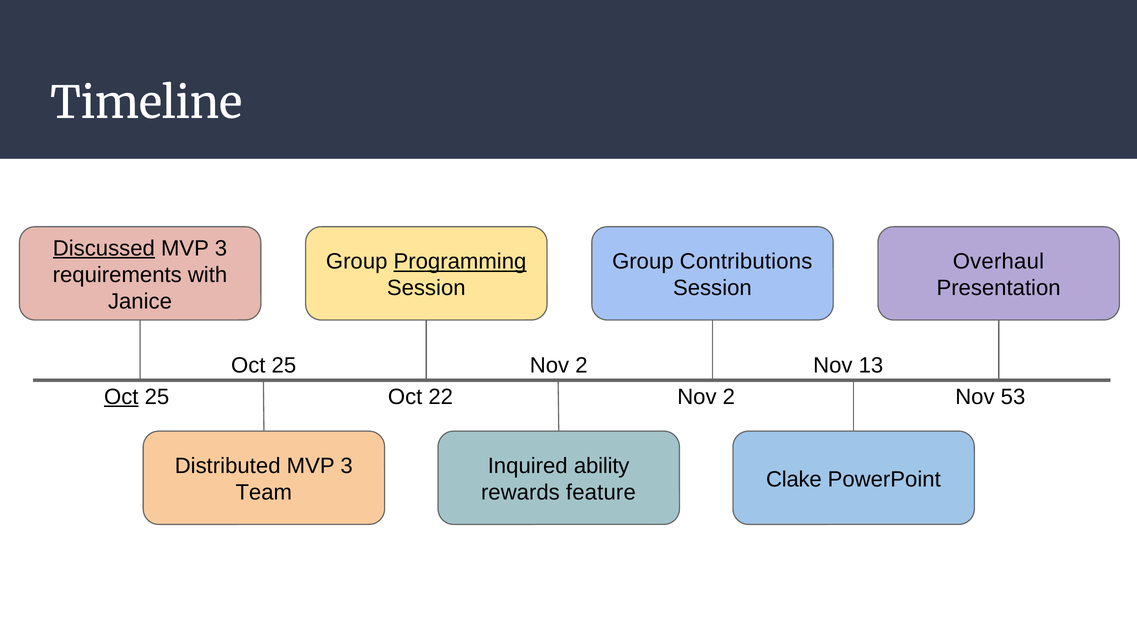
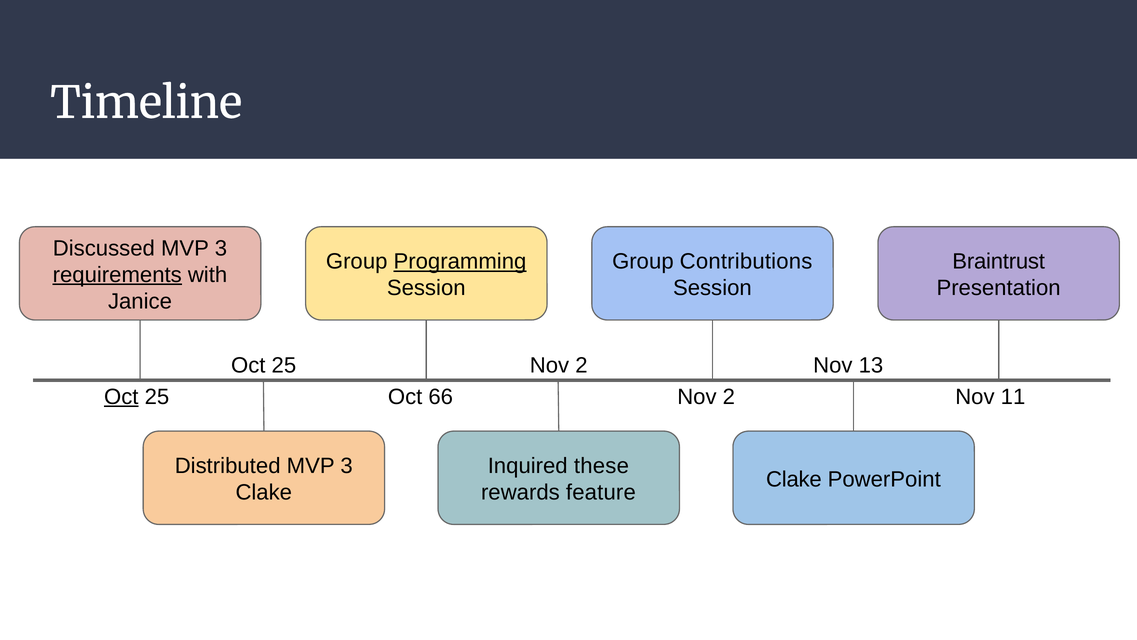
Discussed underline: present -> none
Overhaul: Overhaul -> Braintrust
requirements underline: none -> present
22: 22 -> 66
53: 53 -> 11
ability: ability -> these
Team at (264, 492): Team -> Clake
